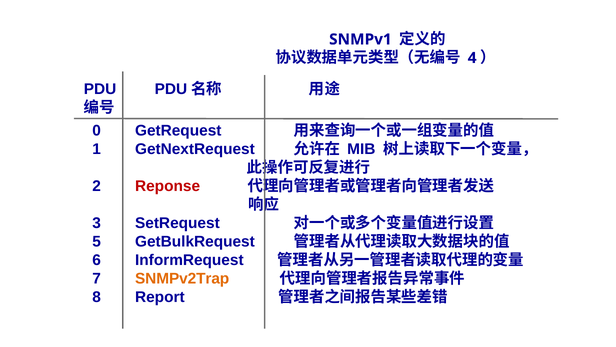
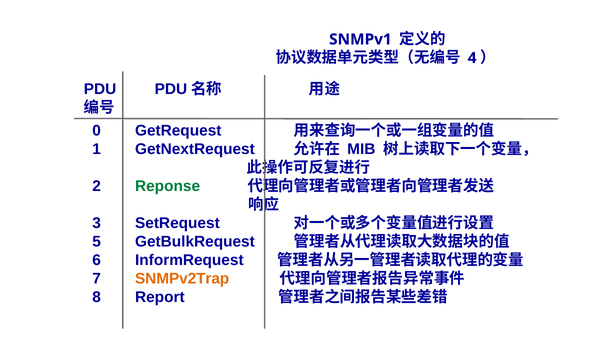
Reponse colour: red -> green
